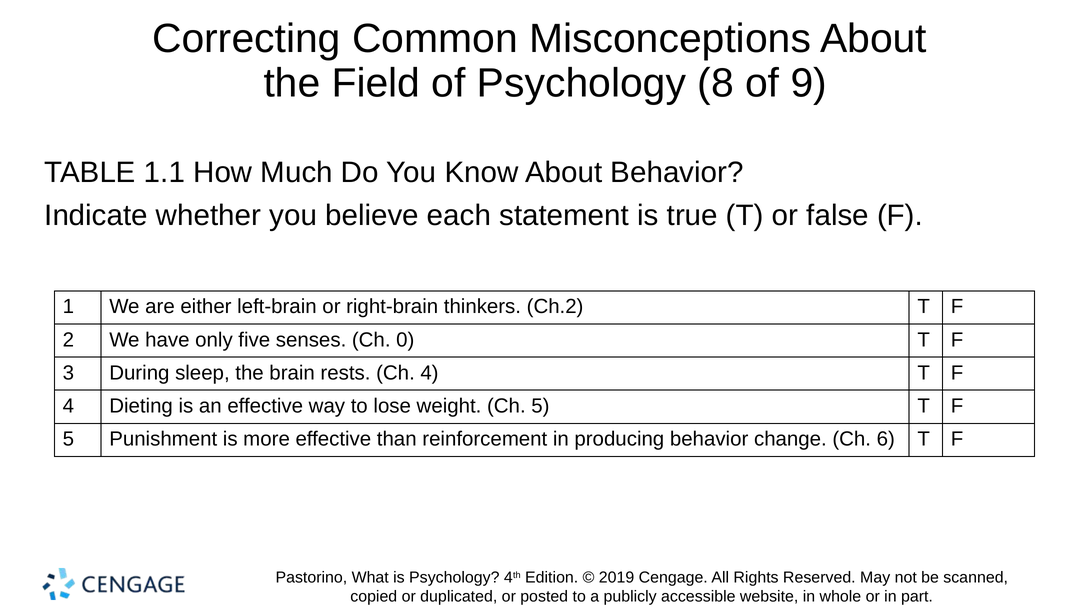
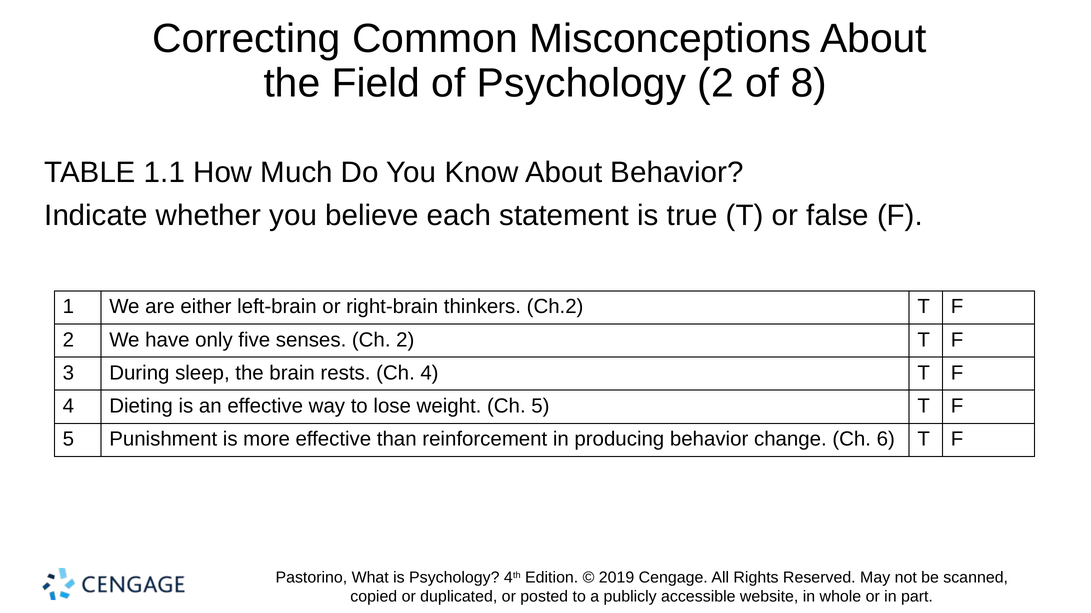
Psychology 8: 8 -> 2
9: 9 -> 8
Ch 0: 0 -> 2
